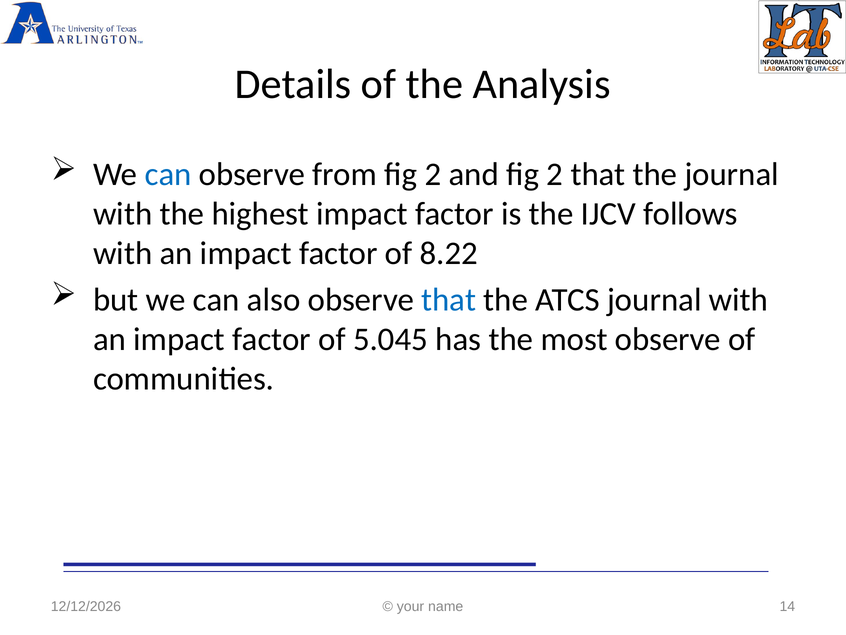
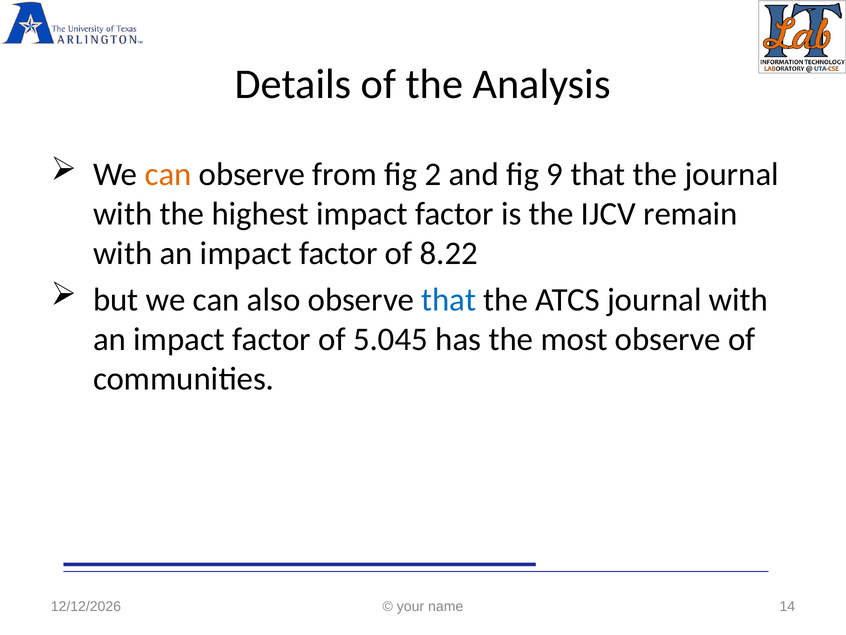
can at (168, 174) colour: blue -> orange
and fig 2: 2 -> 9
follows: follows -> remain
